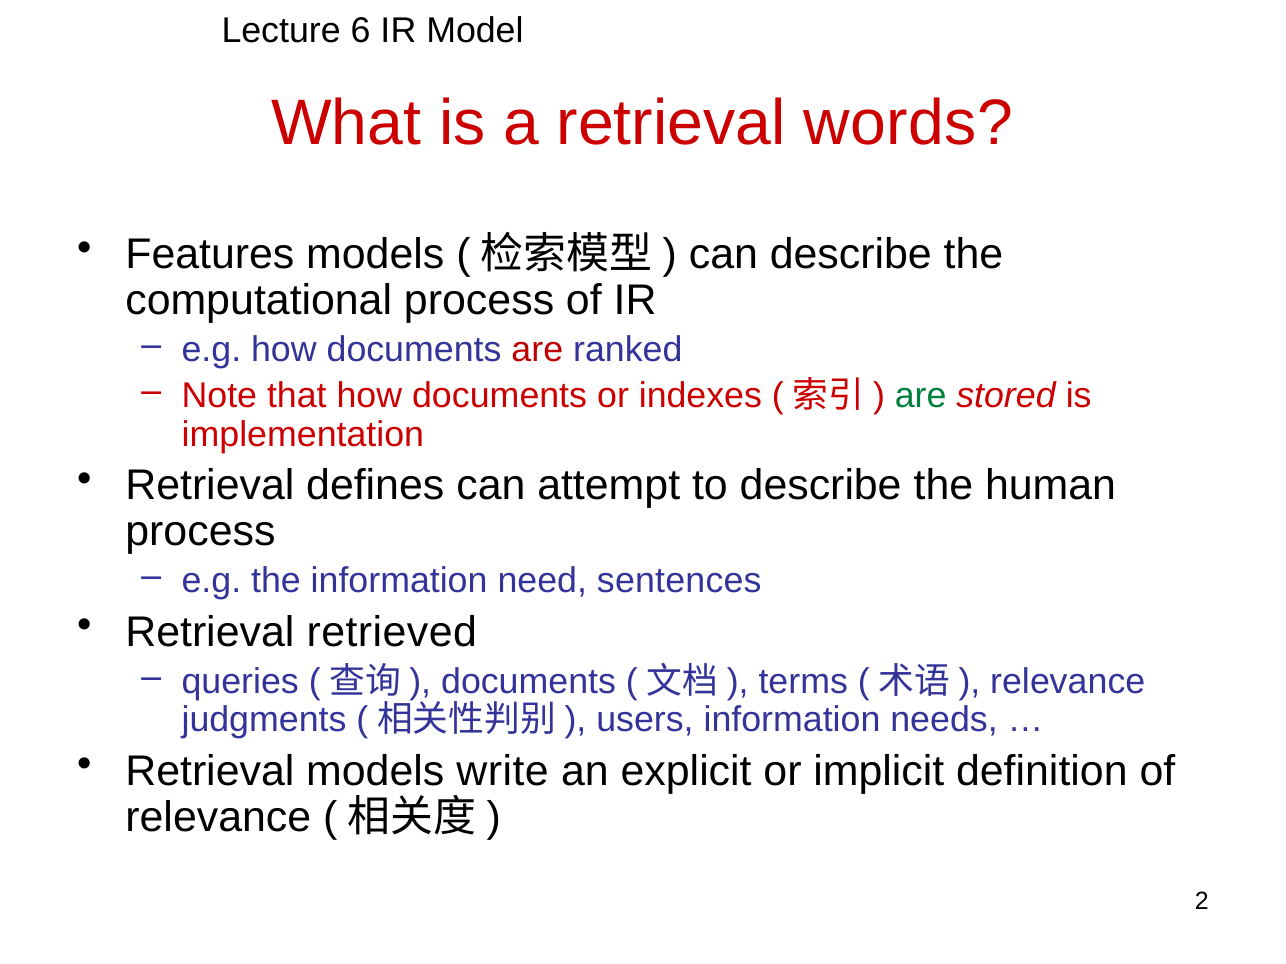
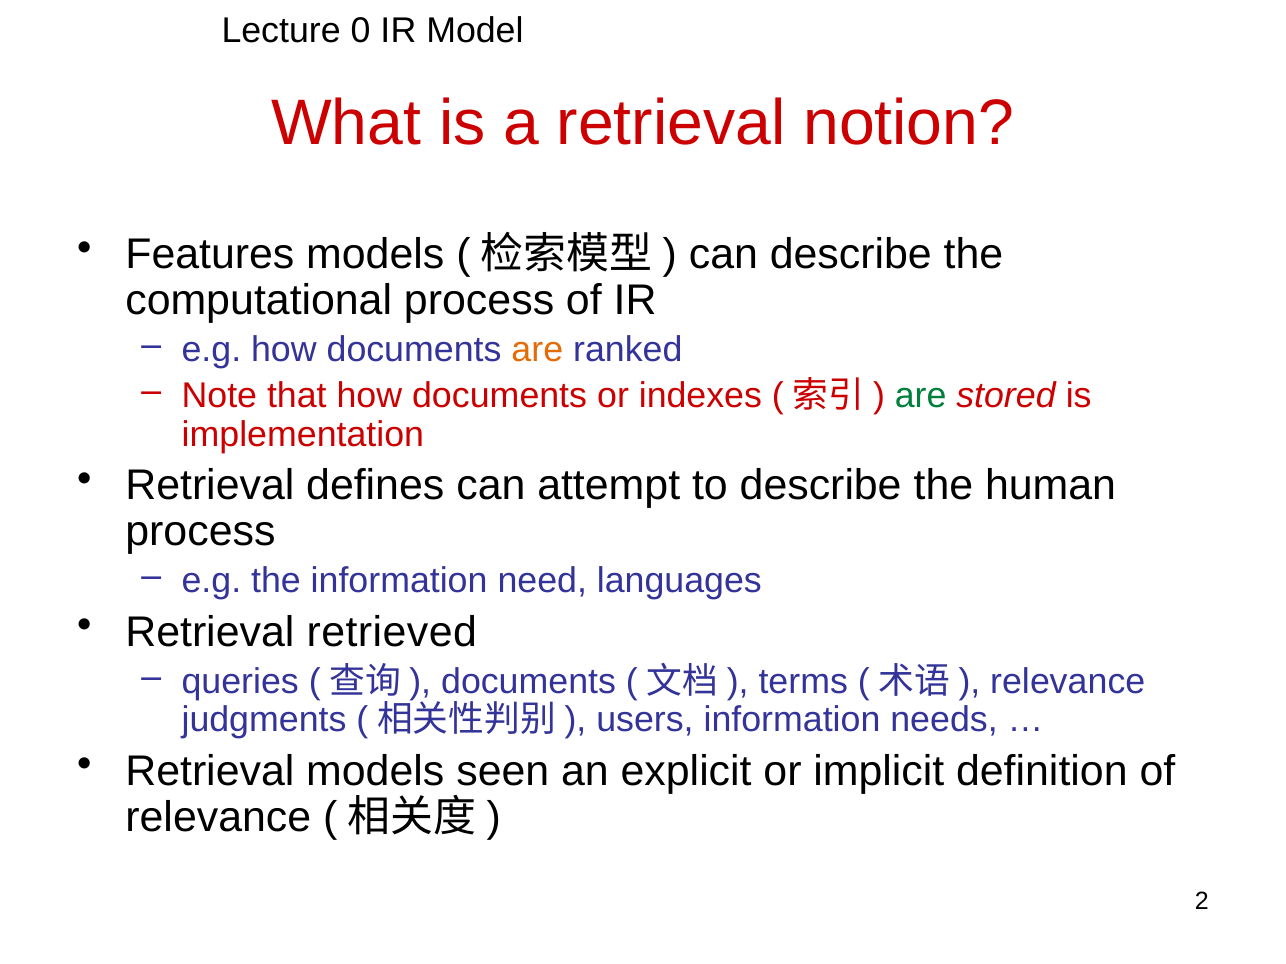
6: 6 -> 0
words: words -> notion
are at (537, 350) colour: red -> orange
sentences: sentences -> languages
write: write -> seen
